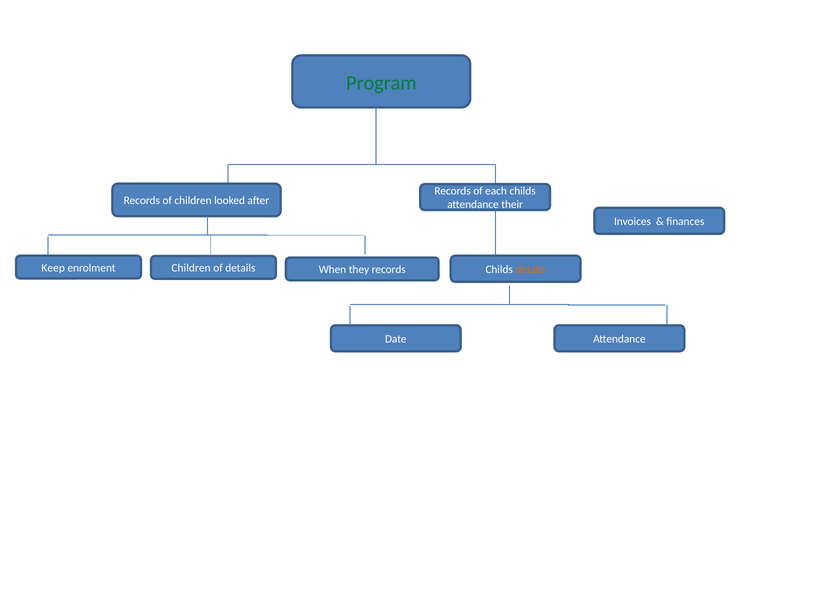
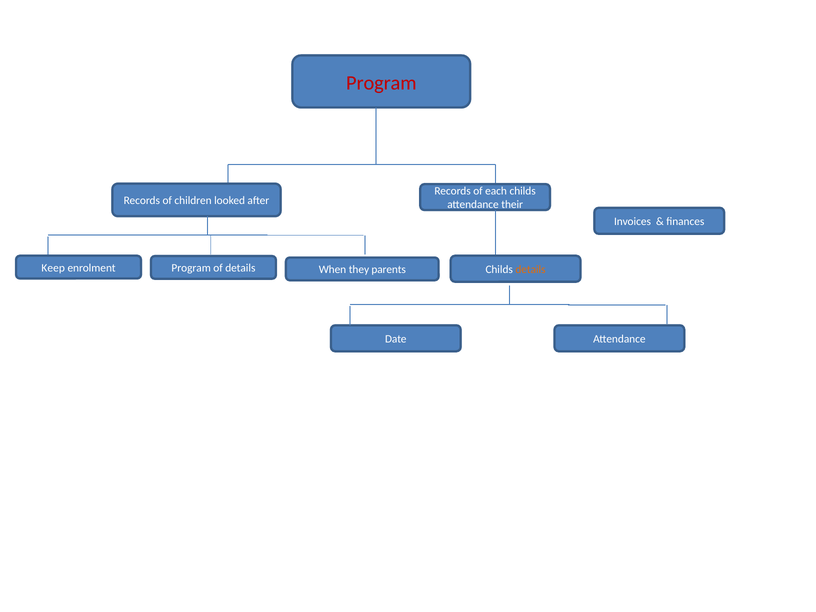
Program at (381, 83) colour: green -> red
enrolment Children: Children -> Program
they records: records -> parents
